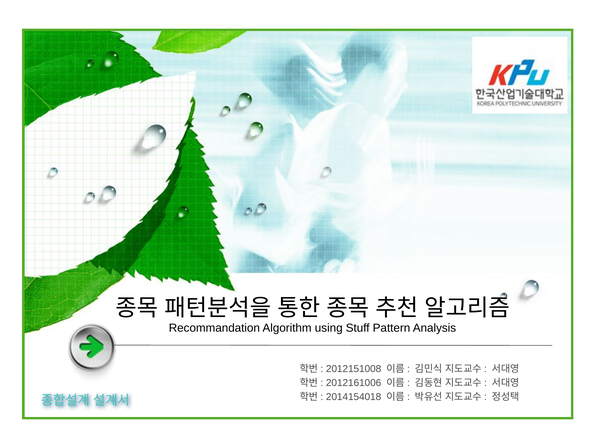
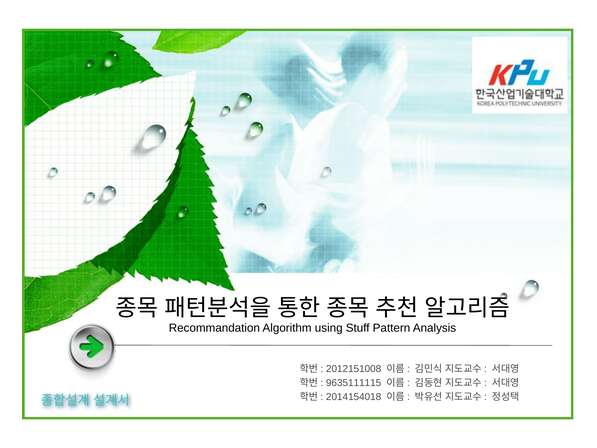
2012161006: 2012161006 -> 9635111115
